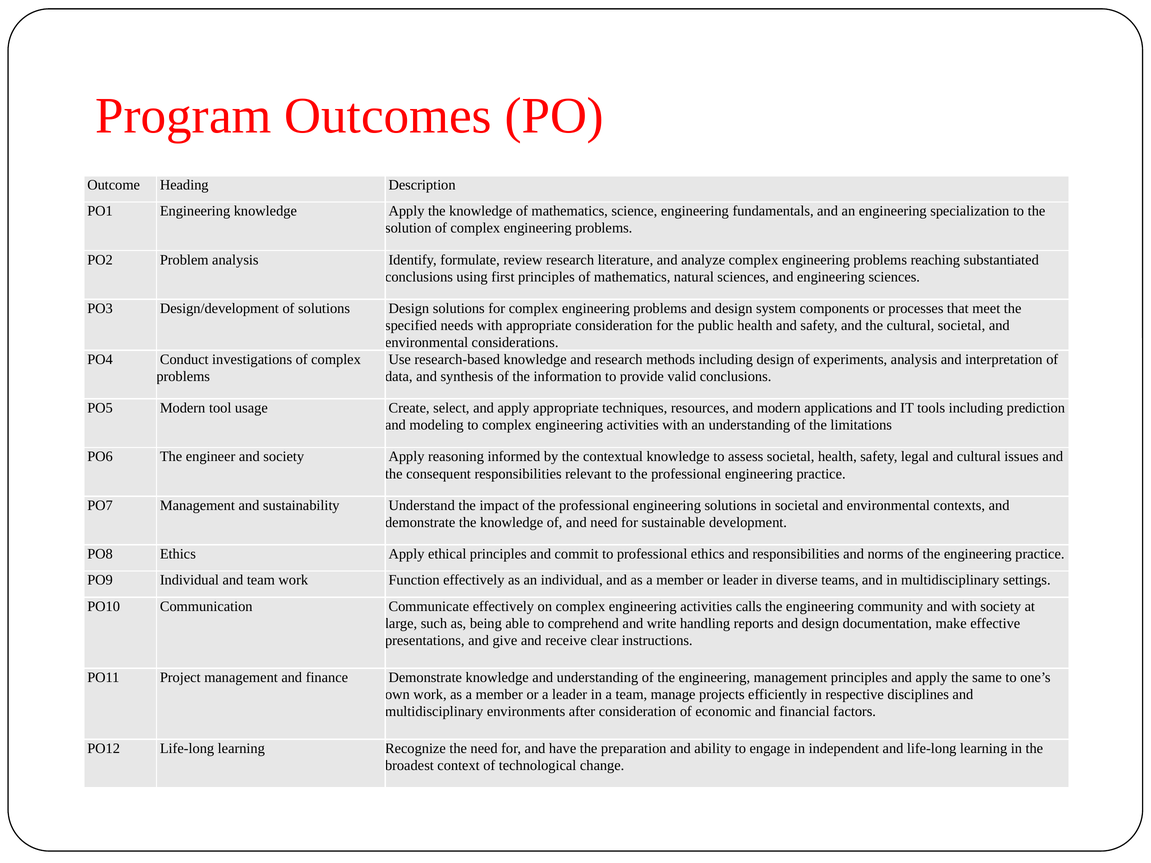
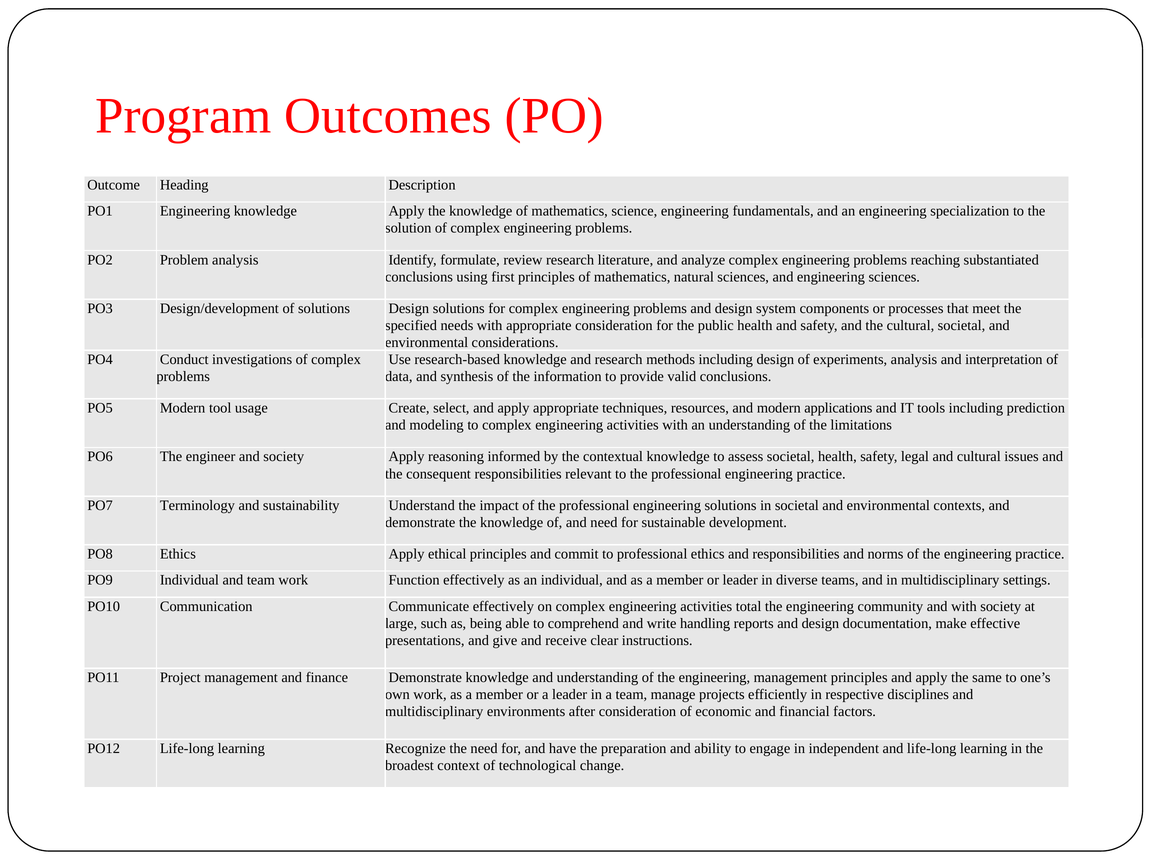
PO7 Management: Management -> Terminology
calls: calls -> total
